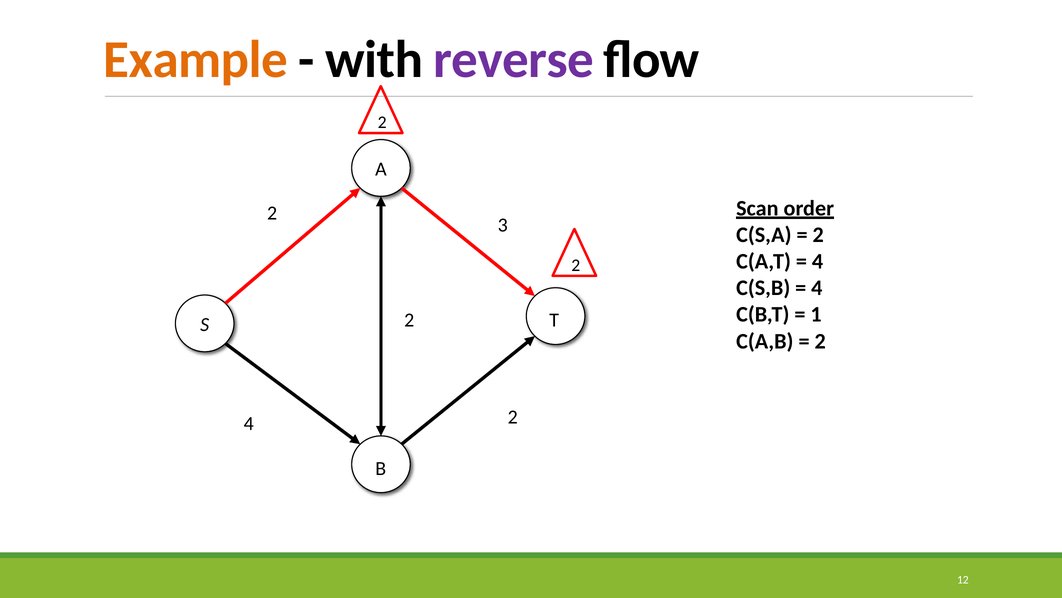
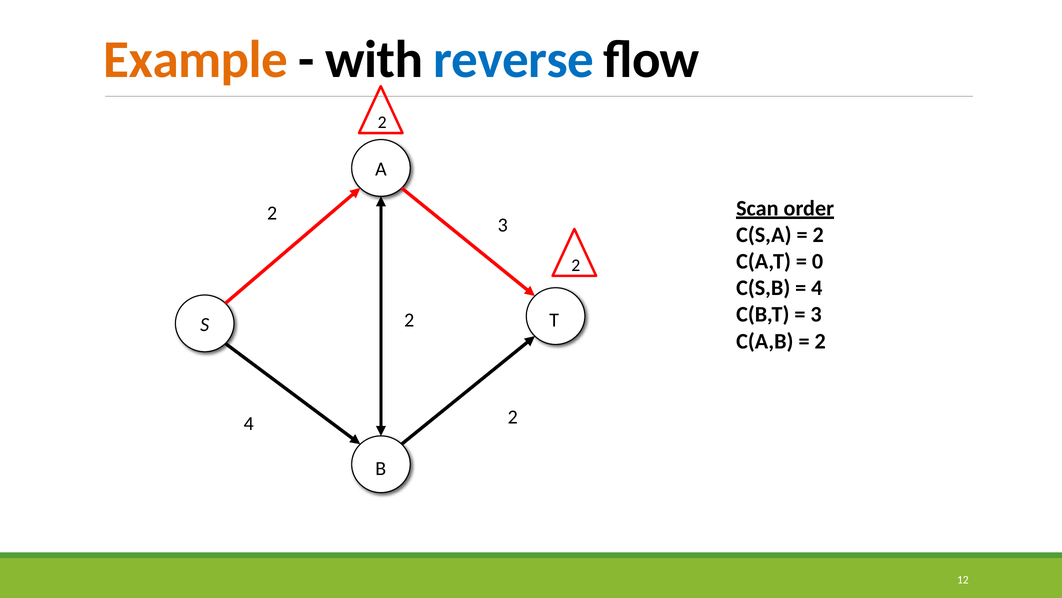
reverse colour: purple -> blue
4 at (818, 261): 4 -> 0
1 at (816, 314): 1 -> 3
